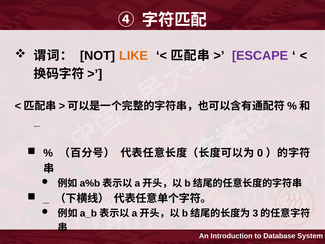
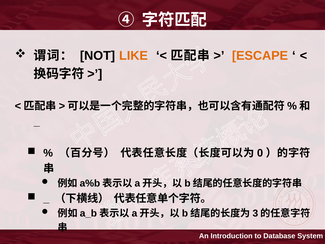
ESCAPE colour: purple -> orange
